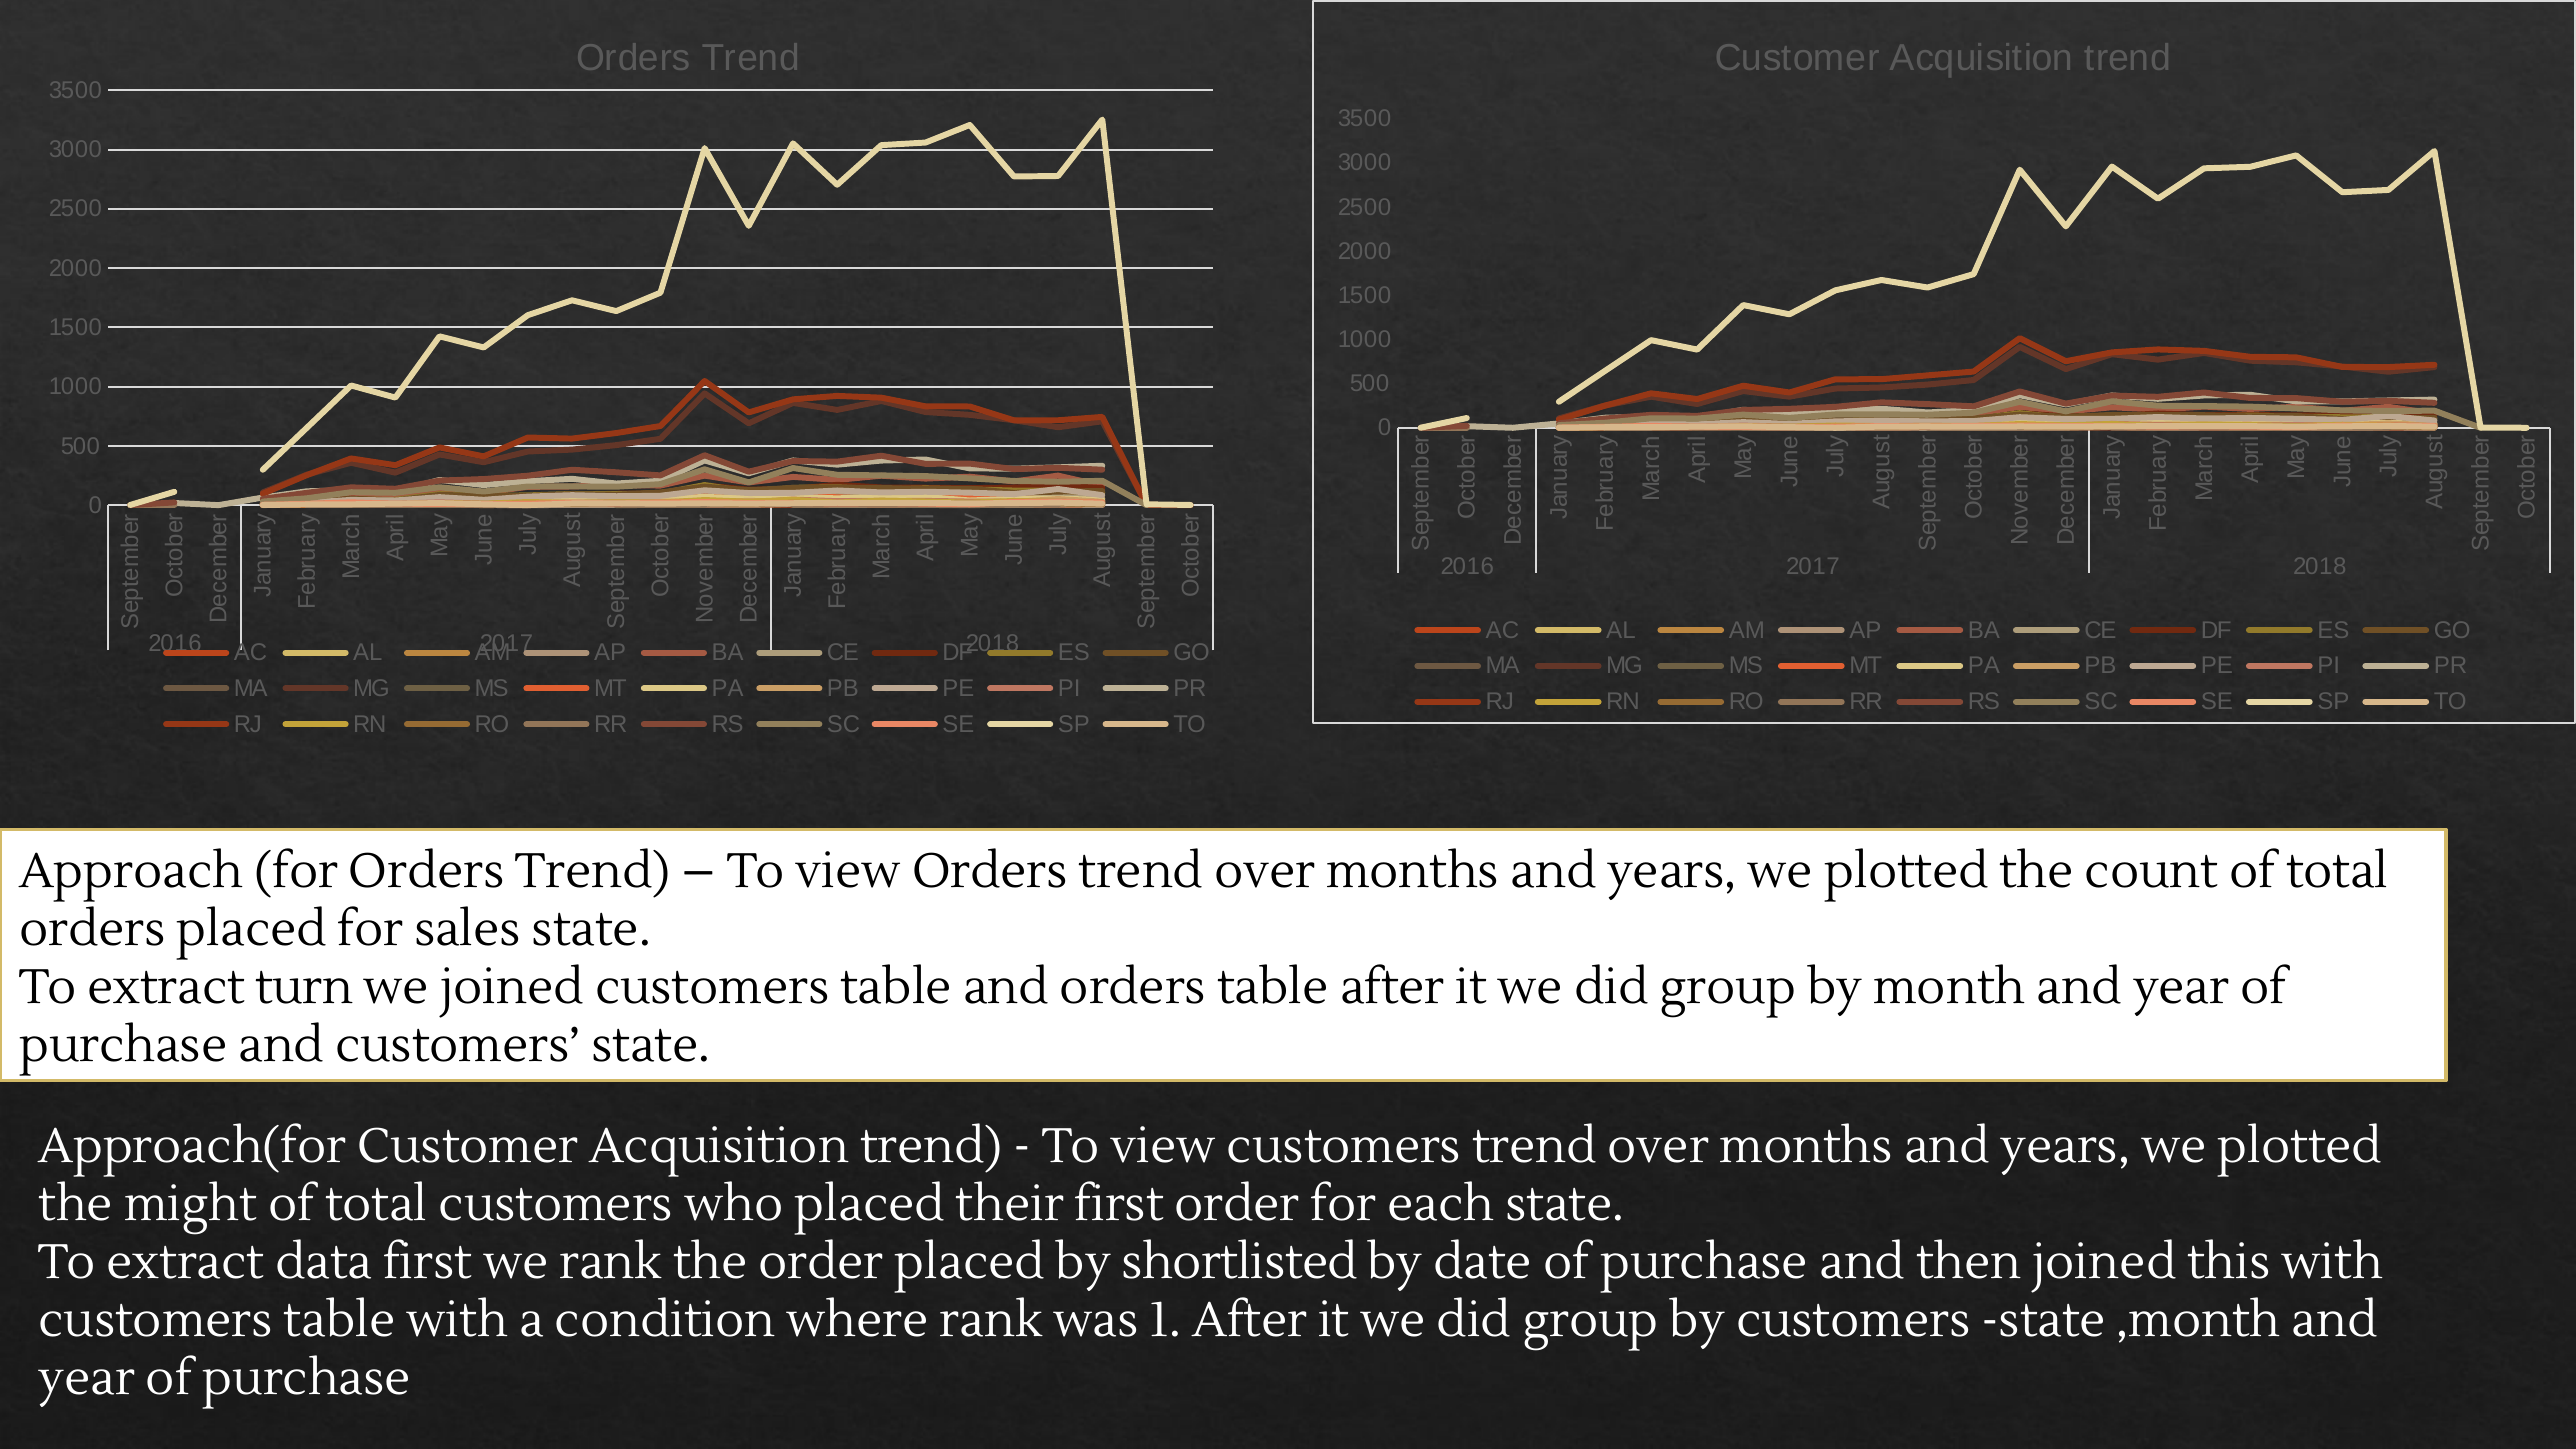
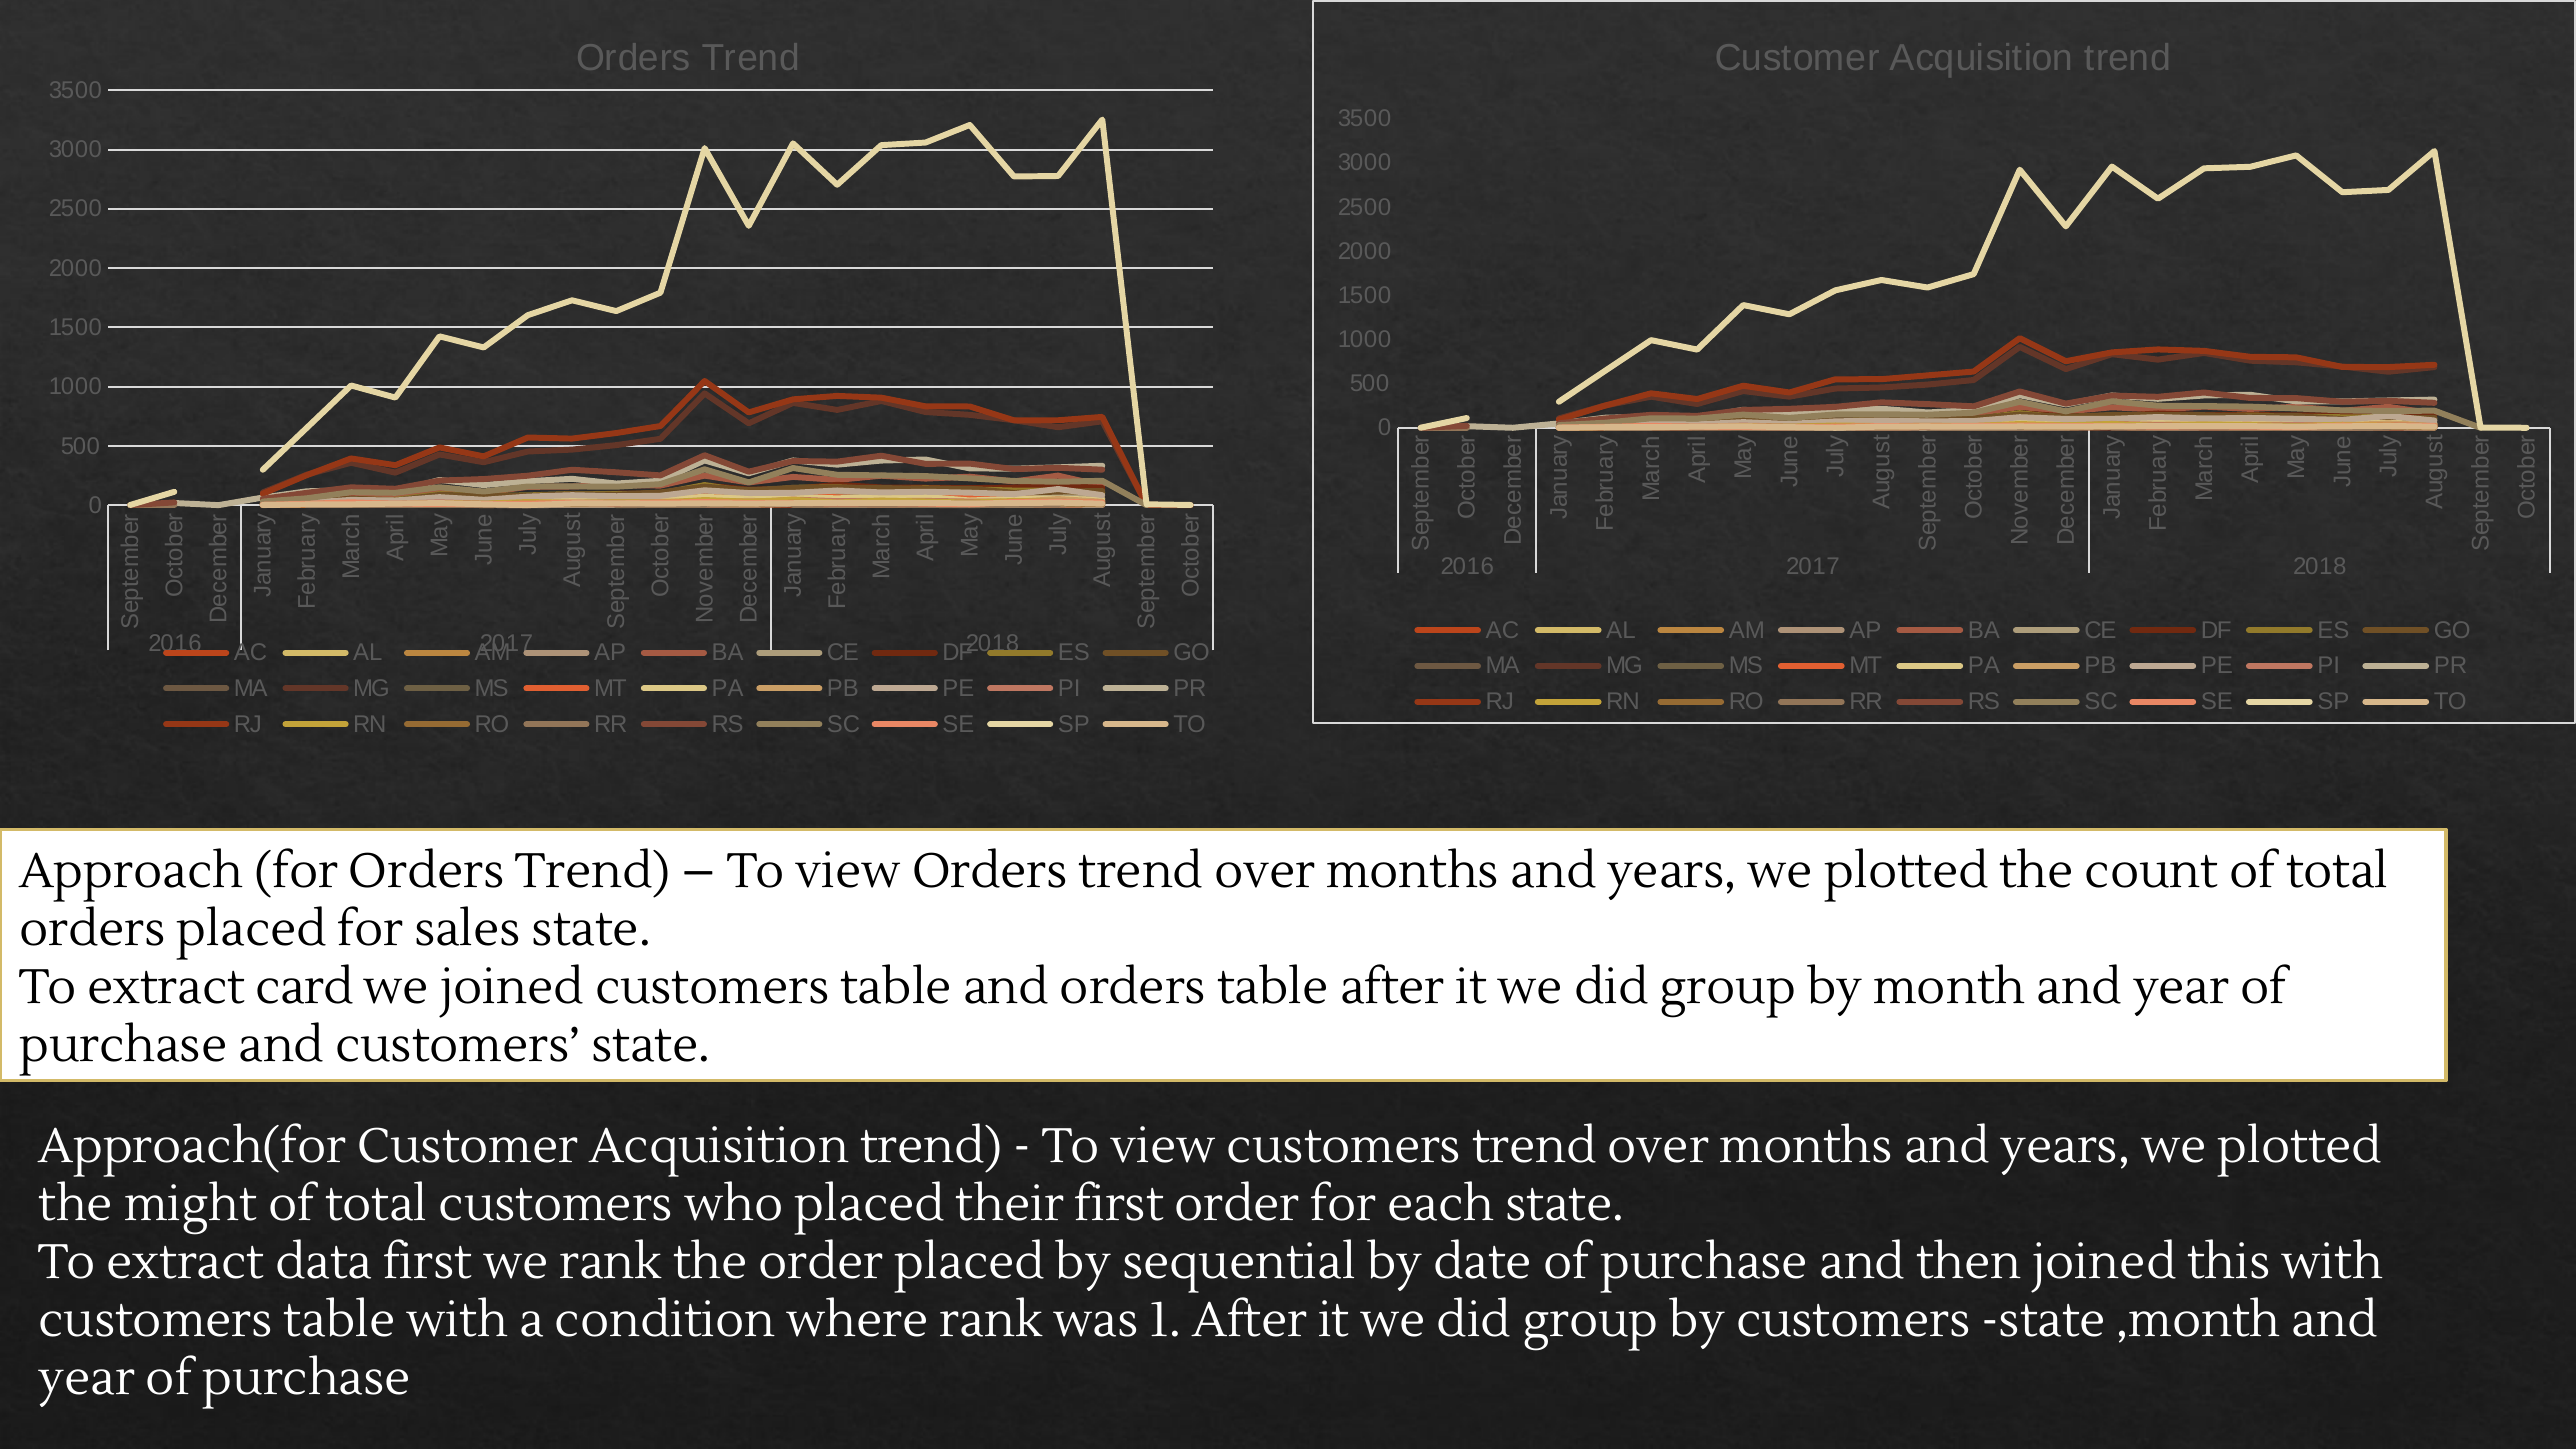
turn: turn -> card
shortlisted: shortlisted -> sequential
